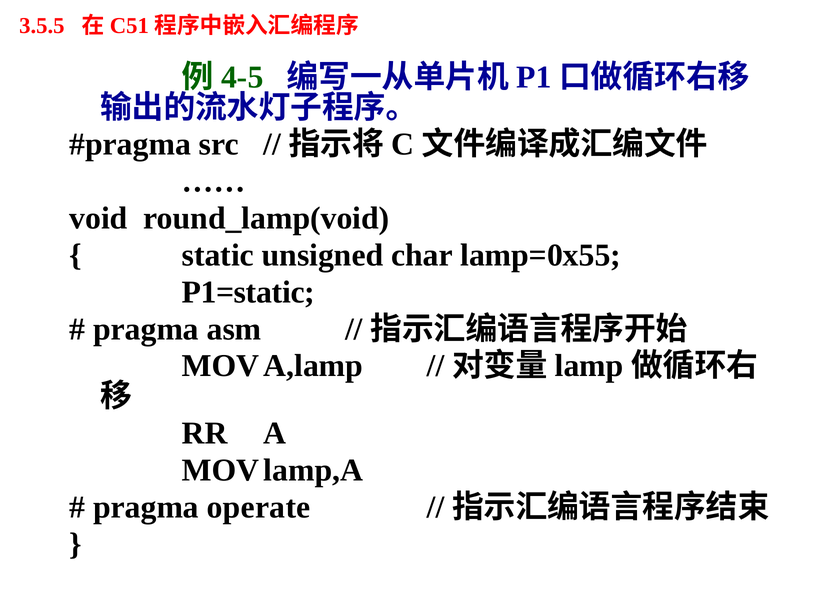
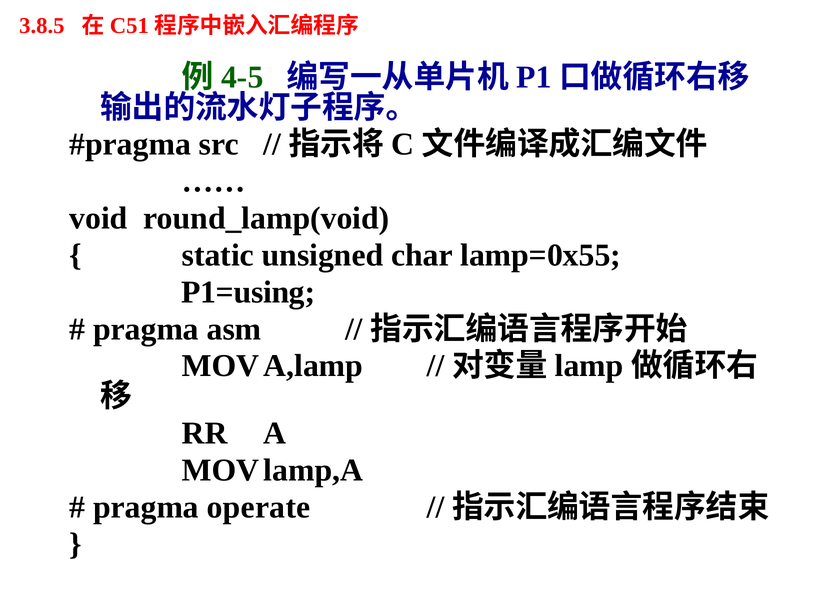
3.5.5: 3.5.5 -> 3.8.5
P1=static: P1=static -> P1=using
